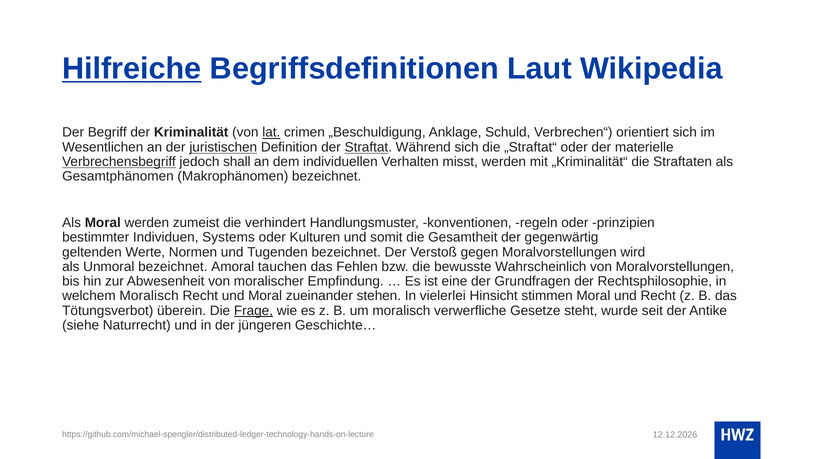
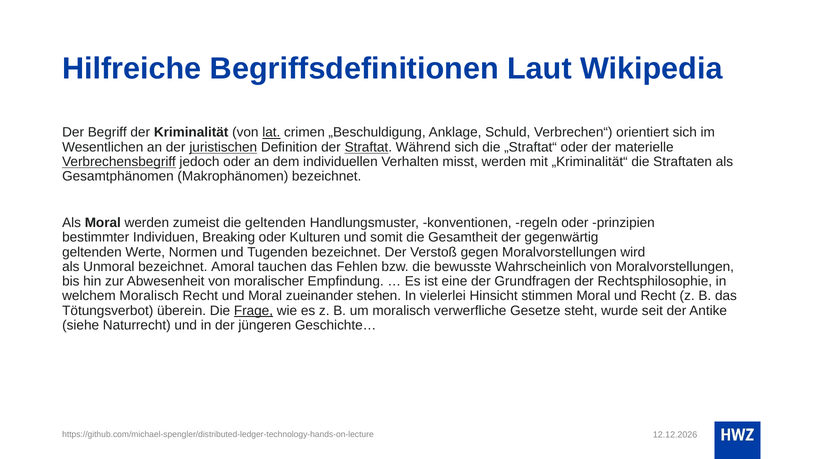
Hilfreiche underline: present -> none
jedoch shall: shall -> oder
die verhindert: verhindert -> geltenden
Systems: Systems -> Breaking
